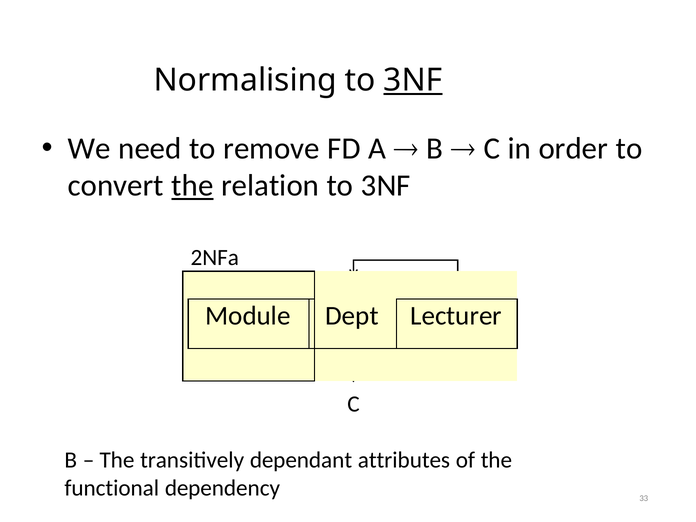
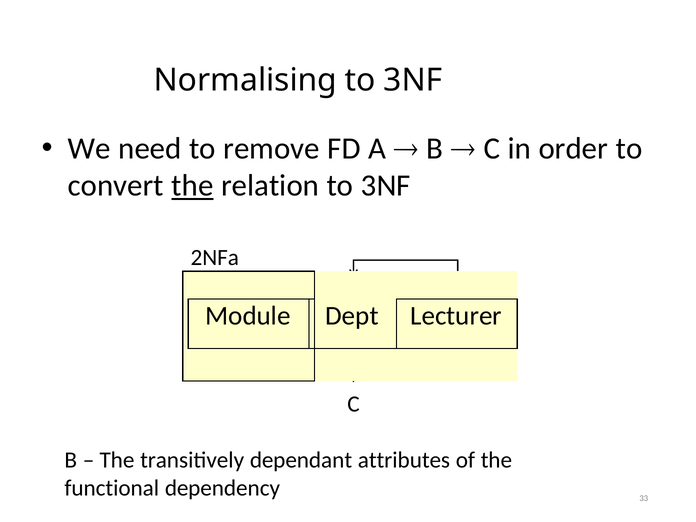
3NF at (413, 80) underline: present -> none
